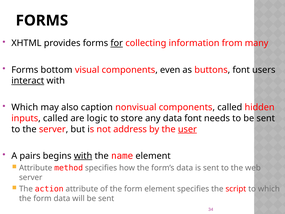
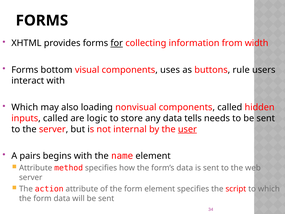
many: many -> width
even: even -> uses
buttons font: font -> rule
interact underline: present -> none
caption: caption -> loading
data font: font -> tells
address: address -> internal
with at (83, 156) underline: present -> none
